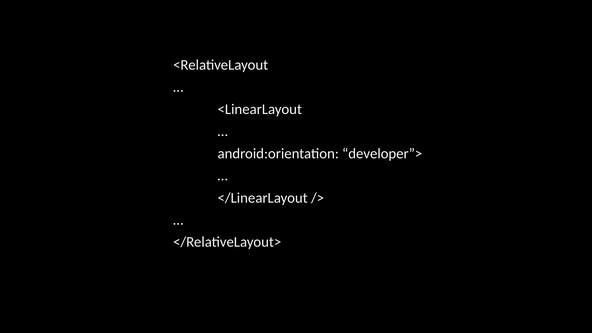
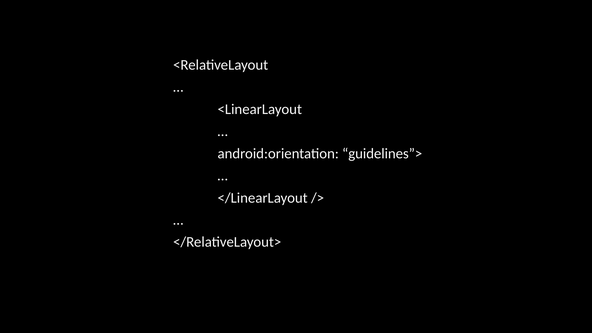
developer”>: developer”> -> guidelines”>
